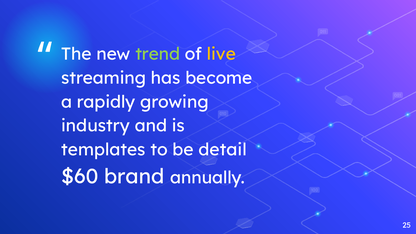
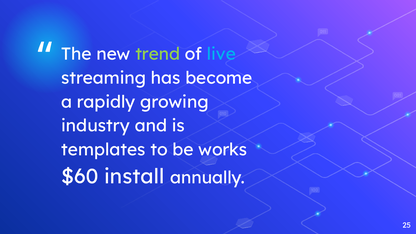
live colour: yellow -> light blue
detail: detail -> works
brand: brand -> install
